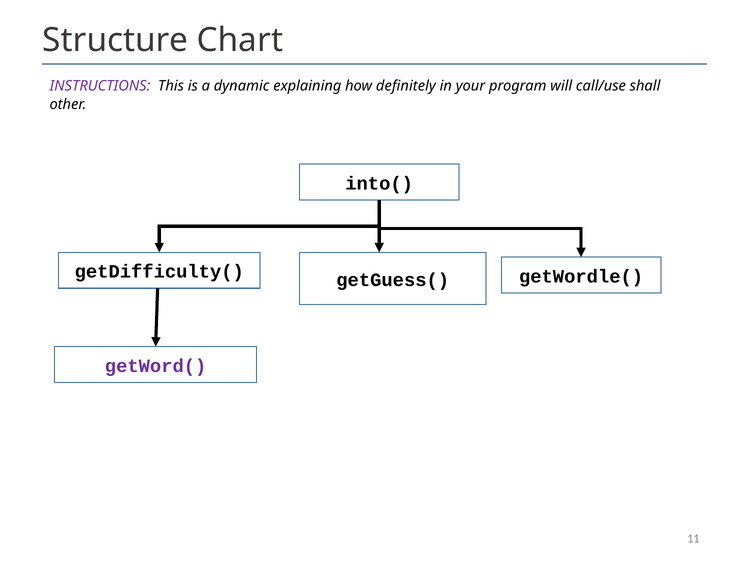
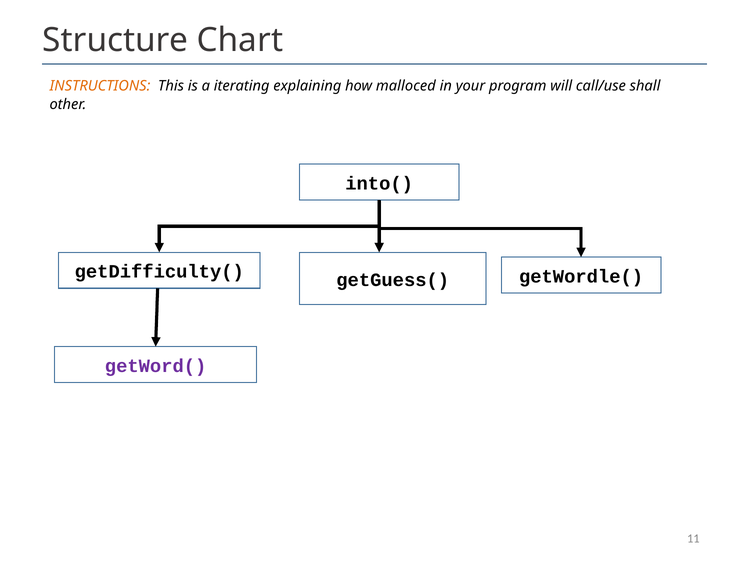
INSTRUCTIONS colour: purple -> orange
dynamic: dynamic -> iterating
definitely: definitely -> malloced
